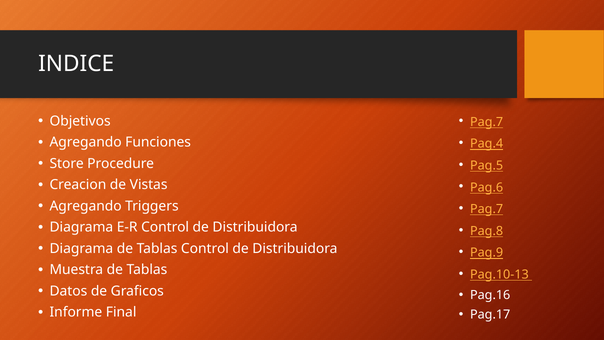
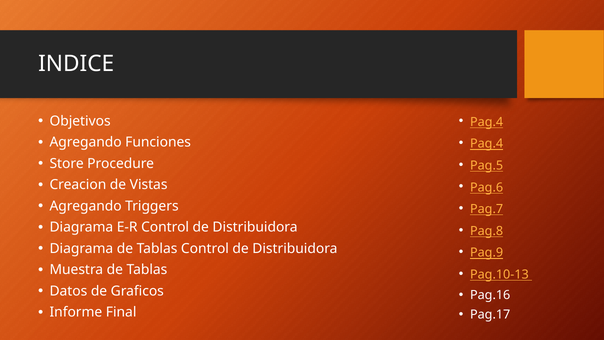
Pag.7 at (487, 122): Pag.7 -> Pag.4
